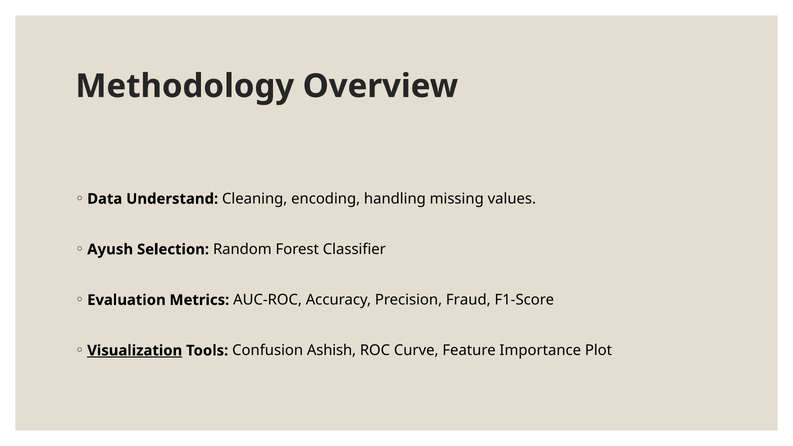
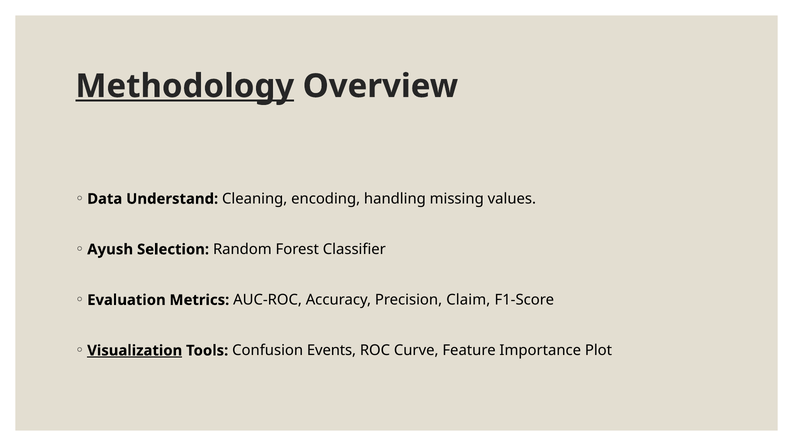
Methodology underline: none -> present
Fraud: Fraud -> Claim
Ashish: Ashish -> Events
